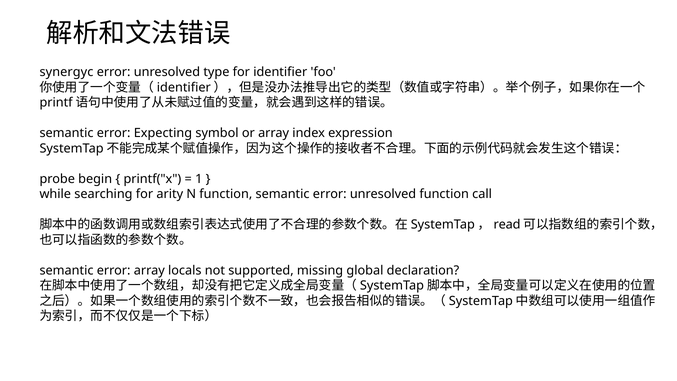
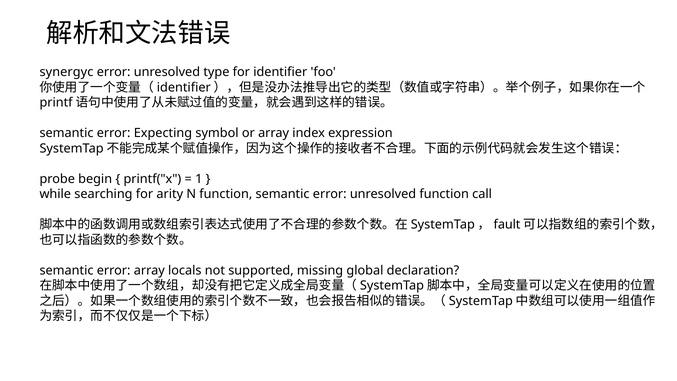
read: read -> fault
